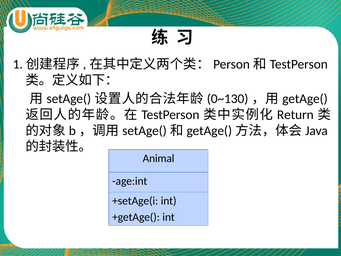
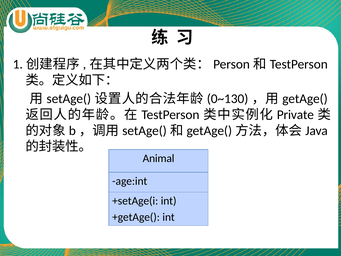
Return: Return -> Private
